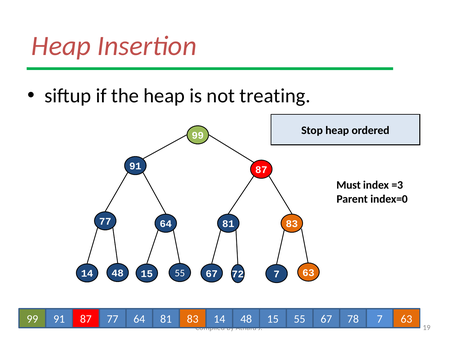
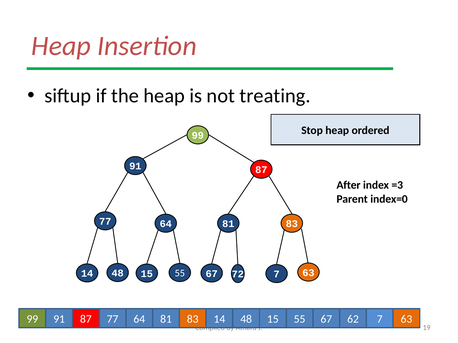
Must: Must -> After
78: 78 -> 62
